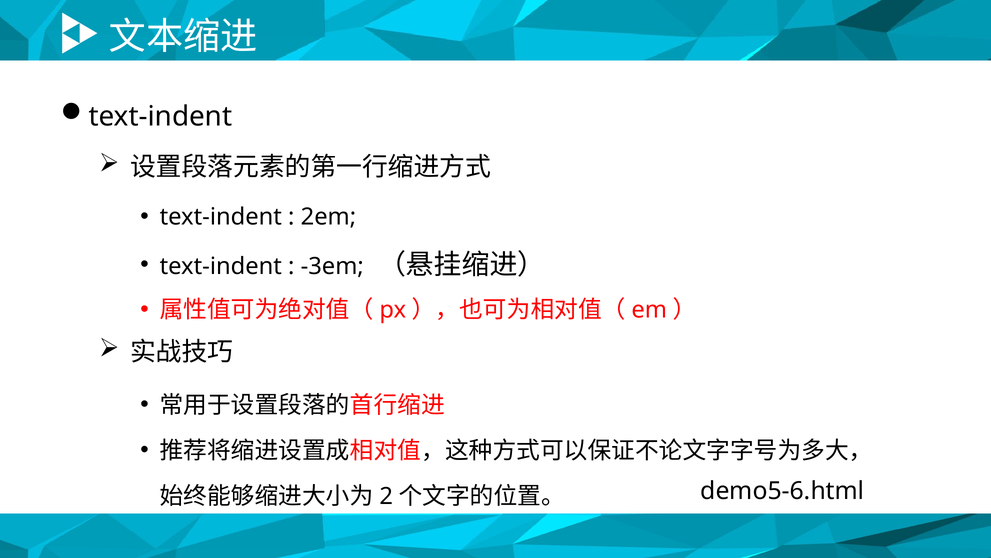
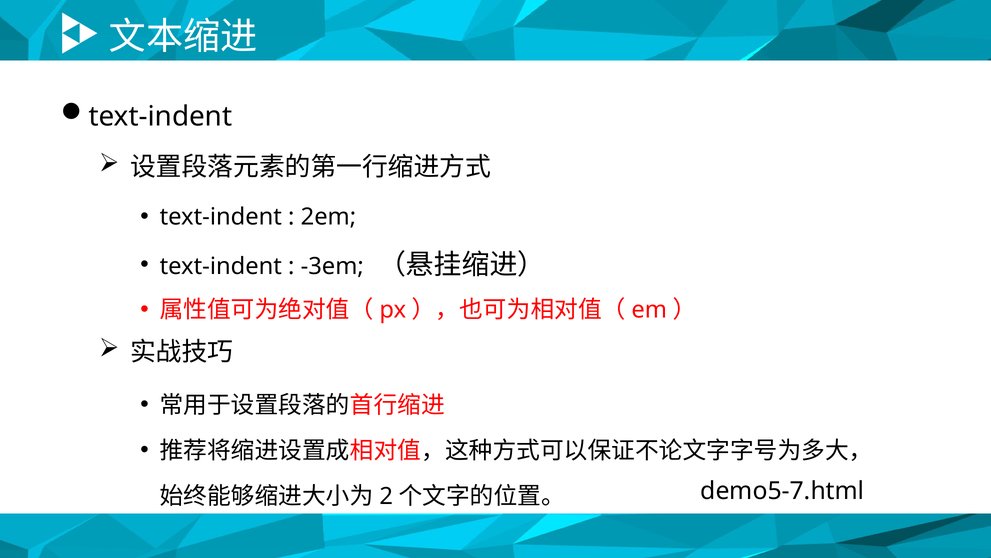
demo5-6.html: demo5-6.html -> demo5-7.html
